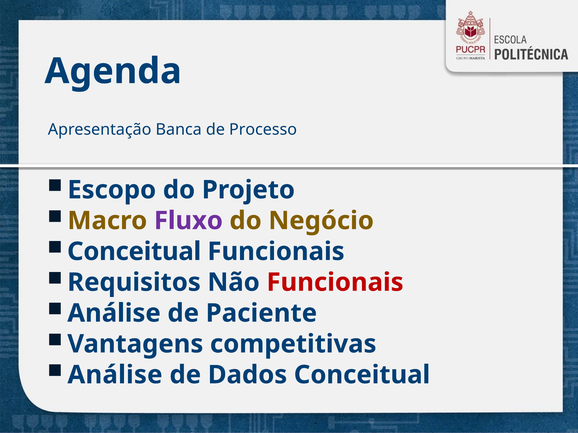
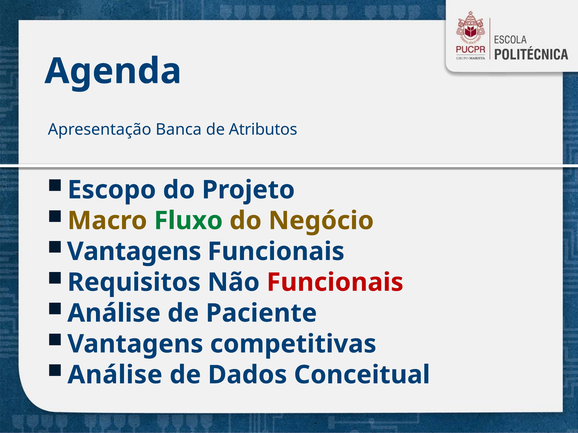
Processo: Processo -> Atributos
Fluxo colour: purple -> green
Conceitual at (134, 252): Conceitual -> Vantagens
